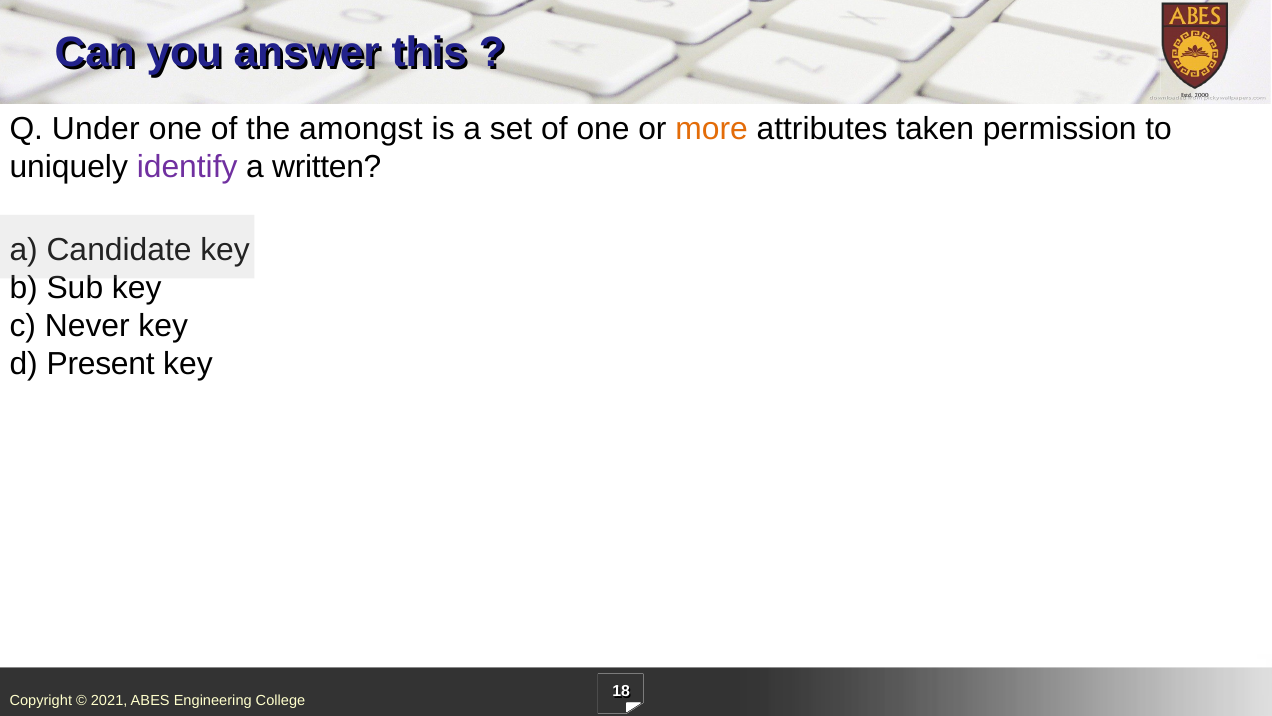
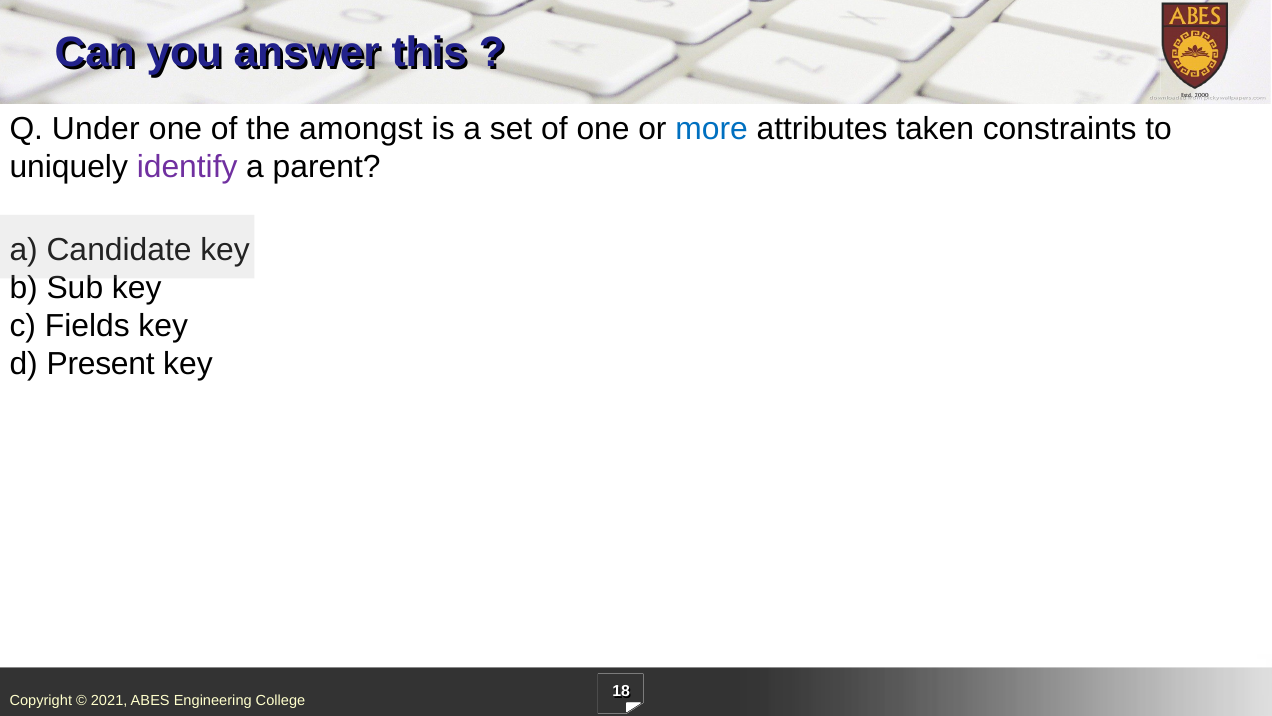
more colour: orange -> blue
permission: permission -> constraints
written: written -> parent
Never: Never -> Fields
